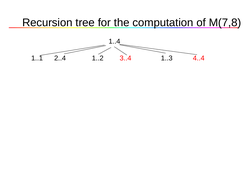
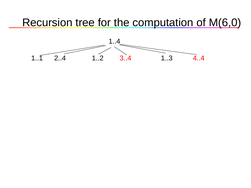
M(7,8: M(7,8 -> M(6,0
